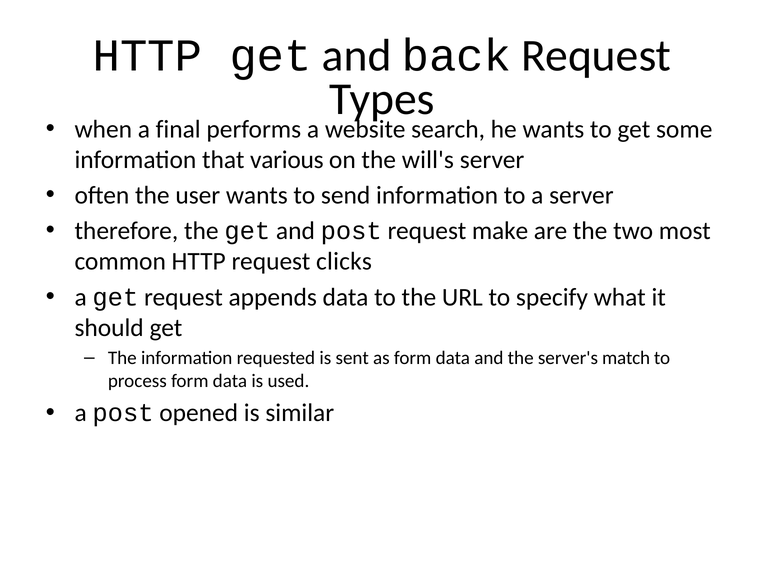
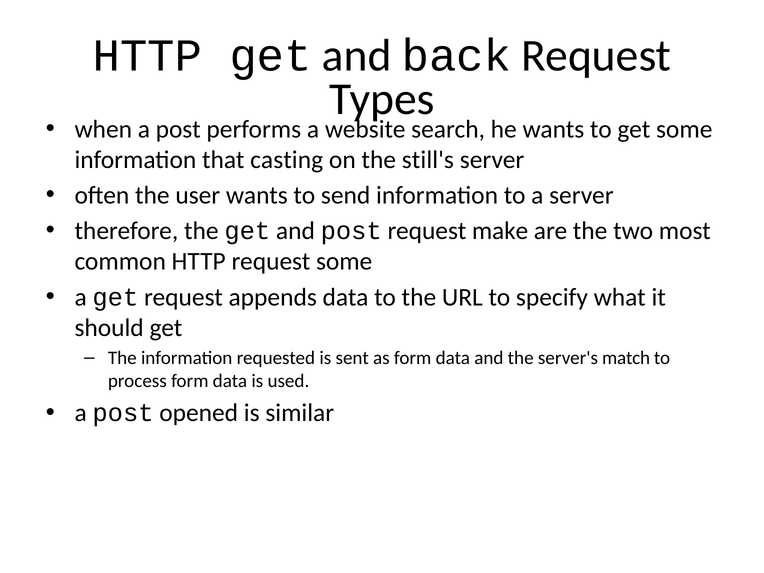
when a final: final -> post
various: various -> casting
will's: will's -> still's
request clicks: clicks -> some
